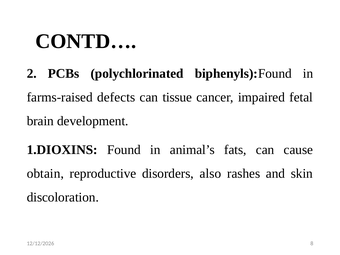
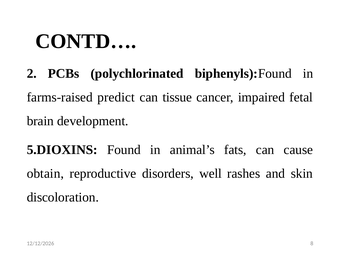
defects: defects -> predict
1.DIOXINS: 1.DIOXINS -> 5.DIOXINS
also: also -> well
